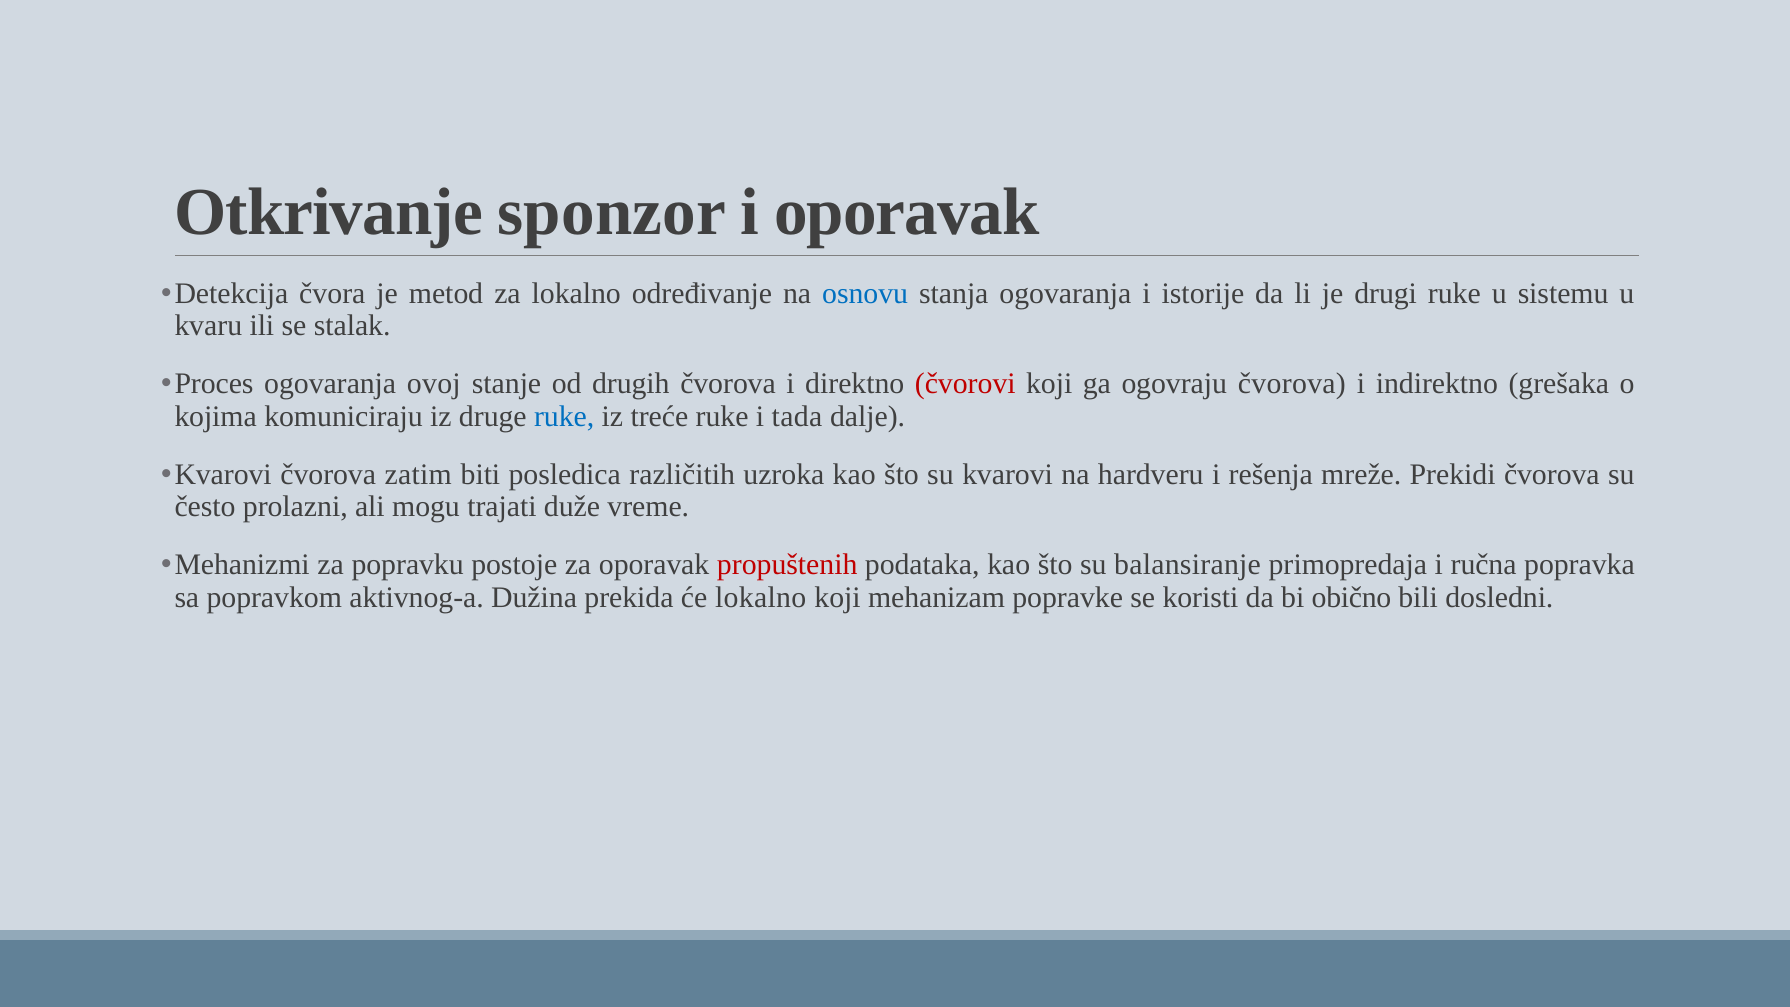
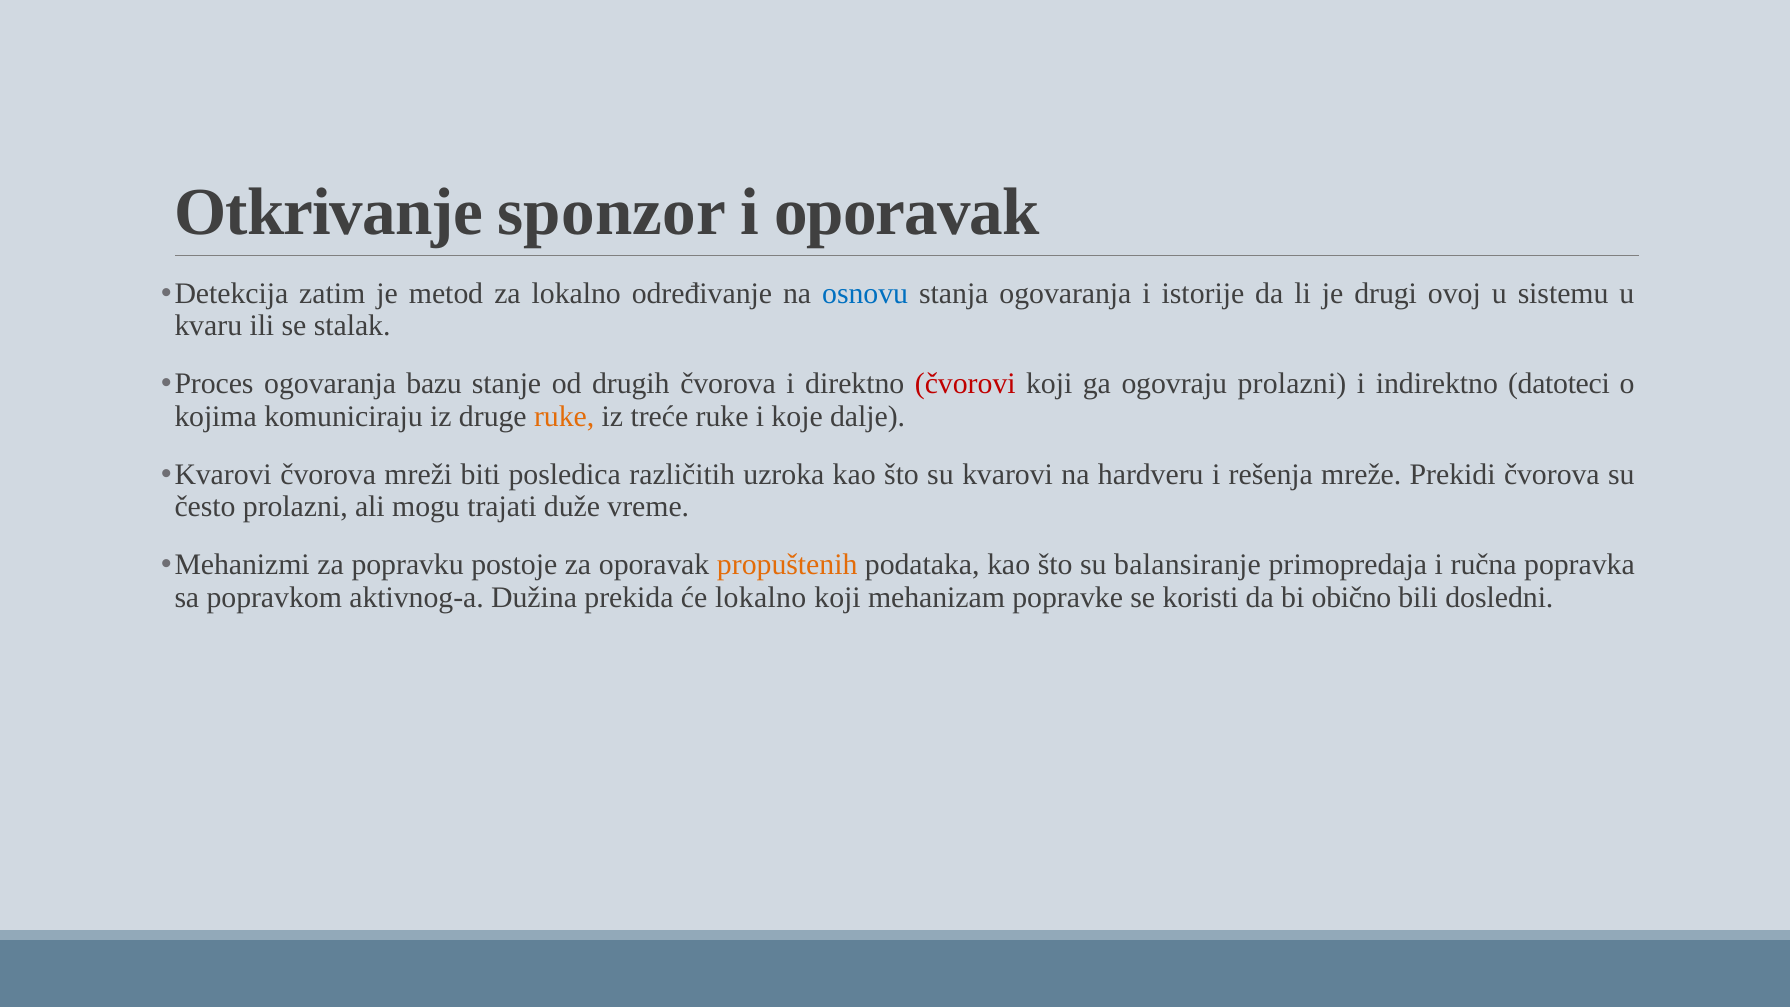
čvora: čvora -> zatim
drugi ruke: ruke -> ovoj
ovoj: ovoj -> bazu
ogovraju čvorova: čvorova -> prolazni
grešaka: grešaka -> datoteci
ruke at (564, 416) colour: blue -> orange
tada: tada -> koje
zatim: zatim -> mreži
propuštenih colour: red -> orange
